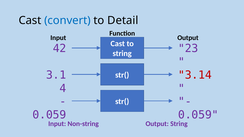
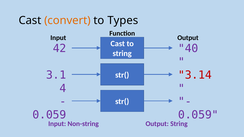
convert colour: blue -> orange
Detail: Detail -> Types
23: 23 -> 40
